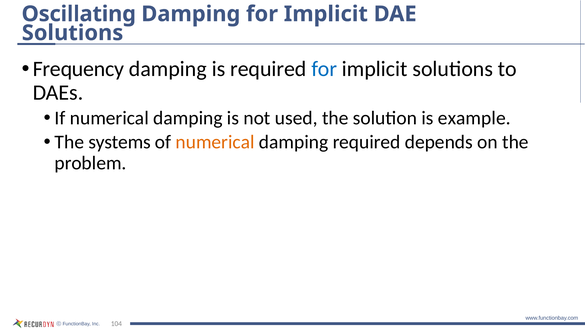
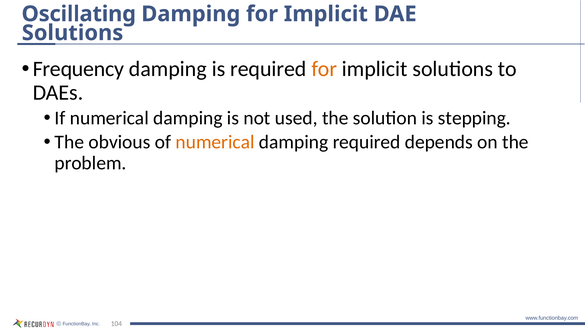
for at (324, 69) colour: blue -> orange
example: example -> stepping
systems: systems -> obvious
